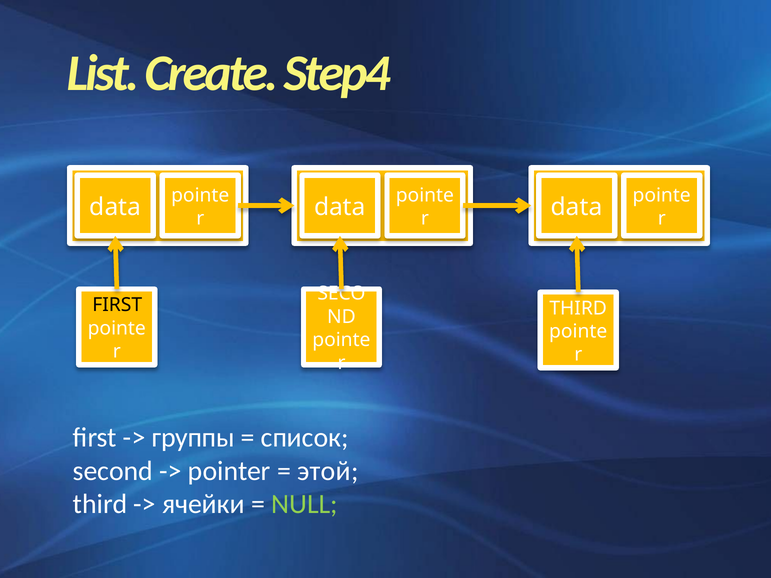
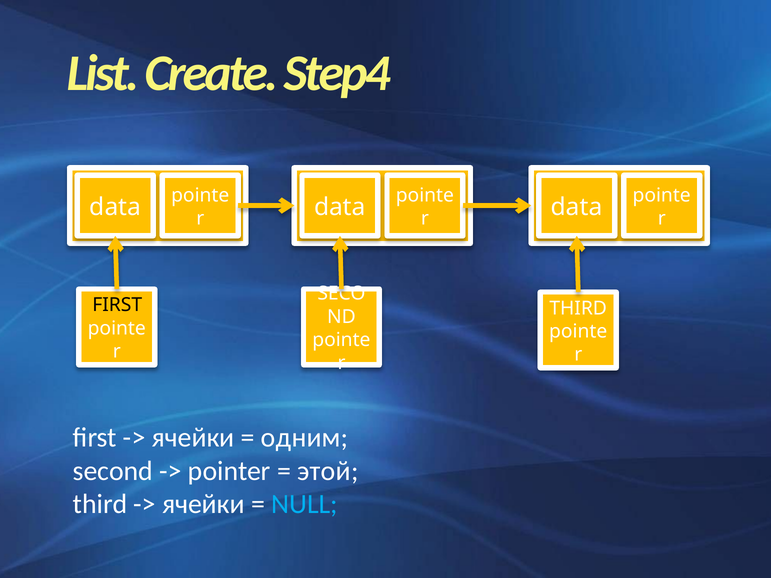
группы at (193, 438): группы -> ячейки
список: список -> одним
NULL colour: light green -> light blue
